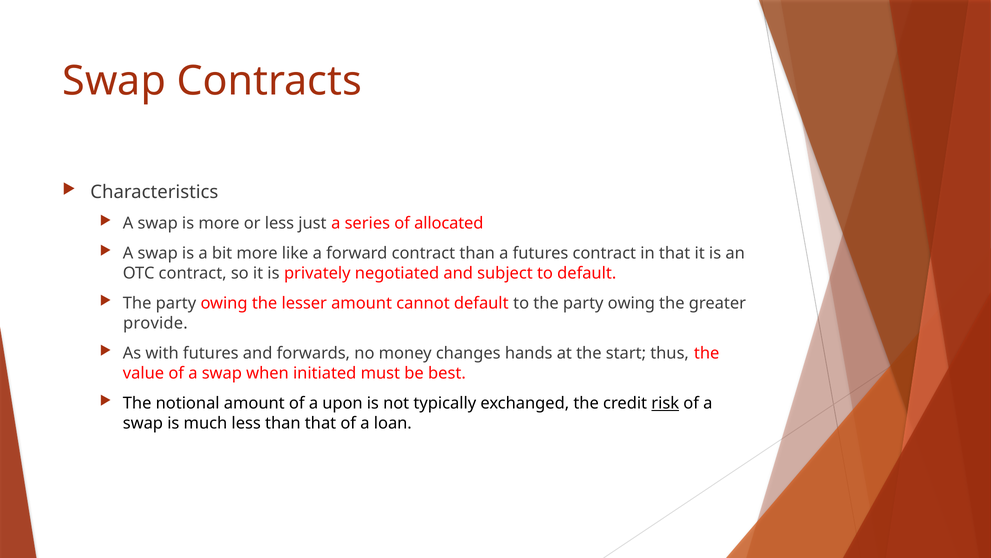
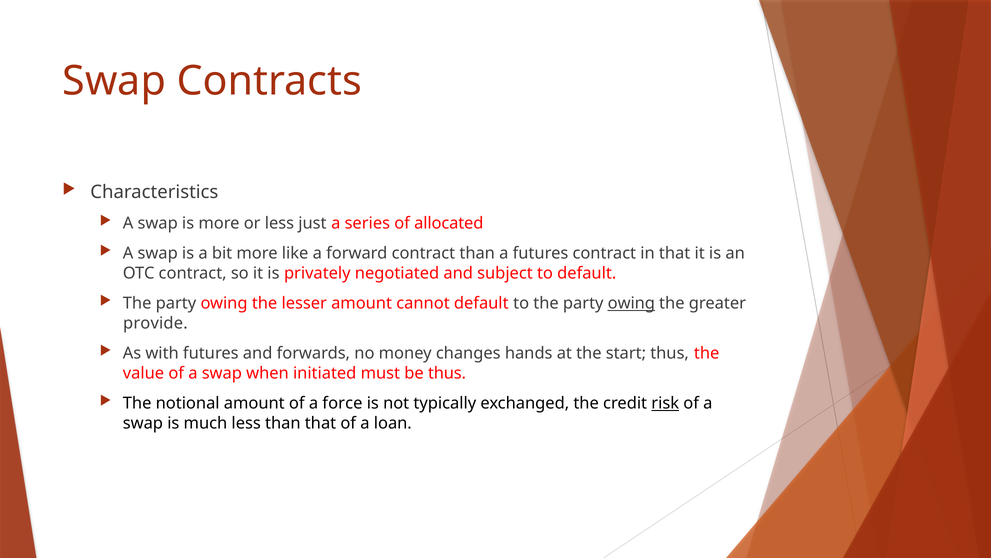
owing at (631, 303) underline: none -> present
be best: best -> thus
upon: upon -> force
